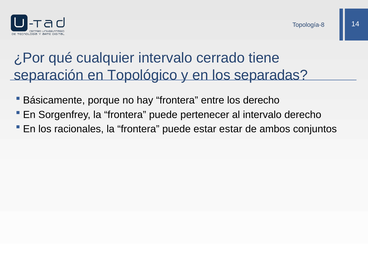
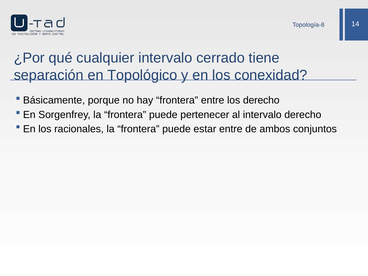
separadas: separadas -> conexidad
estar estar: estar -> entre
